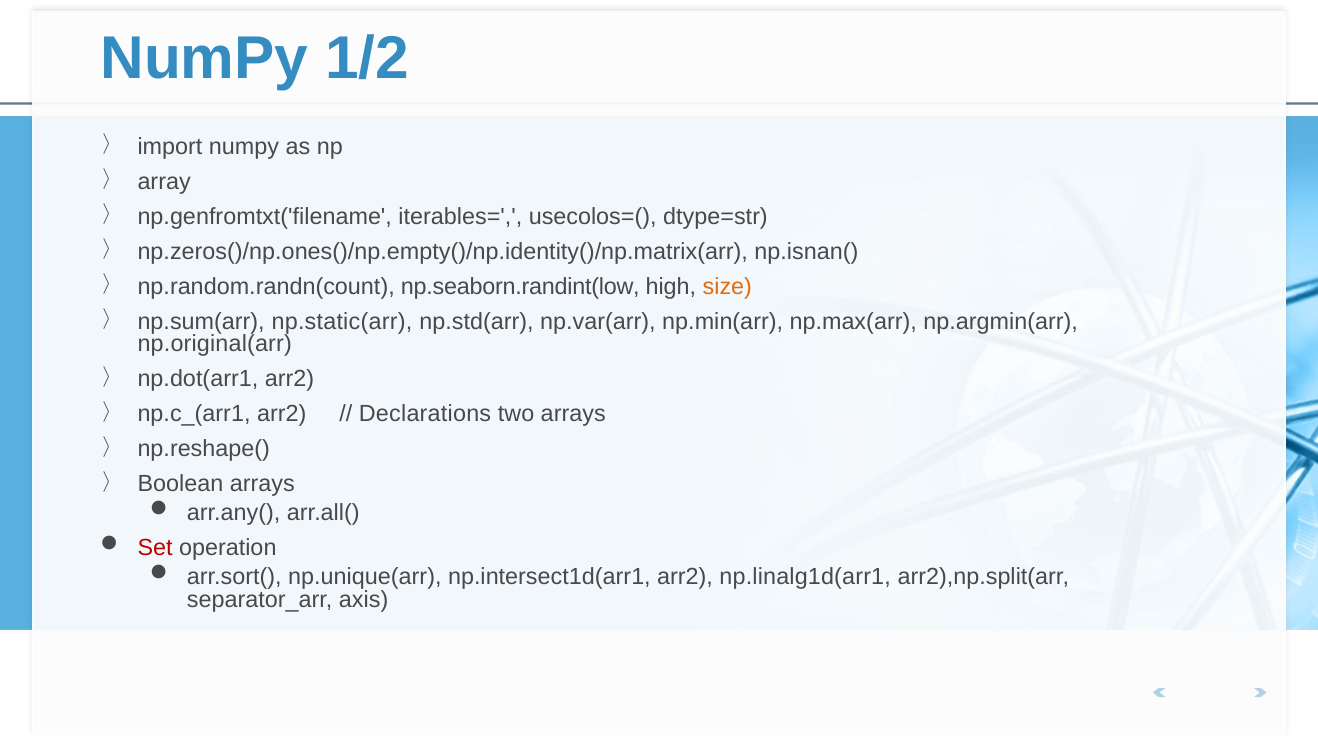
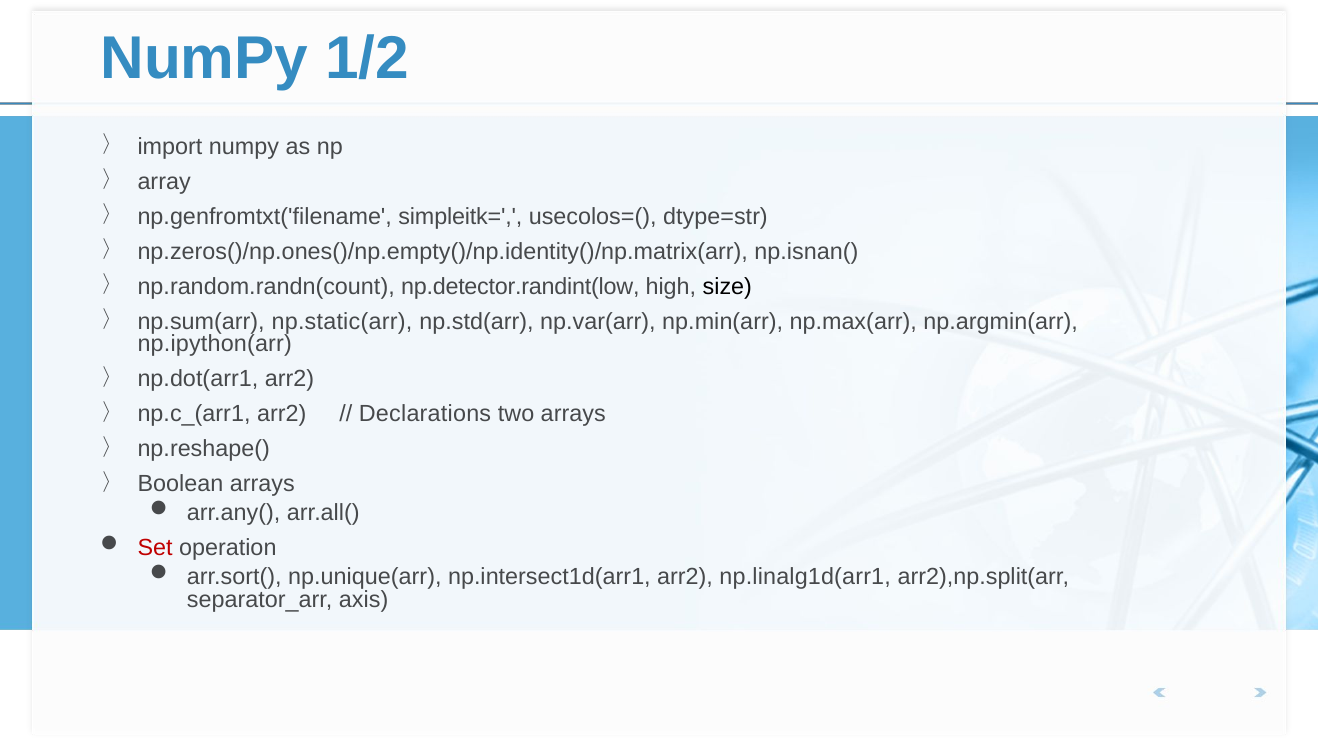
iterables=: iterables= -> simpleitk=
np.seaborn.randint(low: np.seaborn.randint(low -> np.detector.randint(low
size colour: orange -> black
np.original(arr: np.original(arr -> np.ipython(arr
